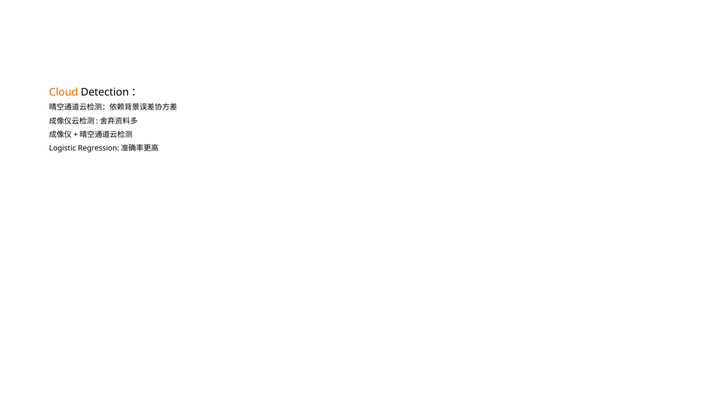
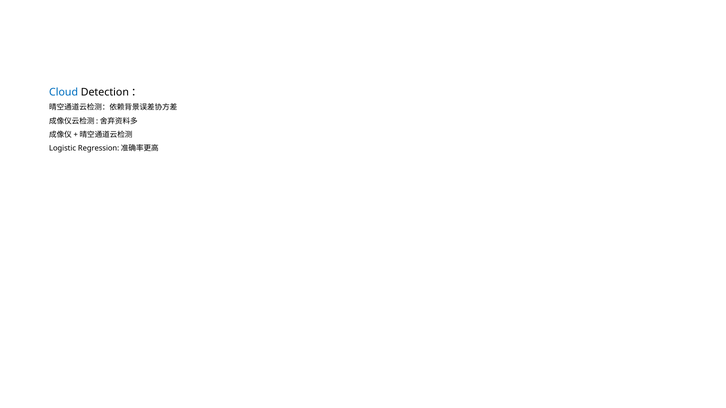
Cloud colour: orange -> blue
